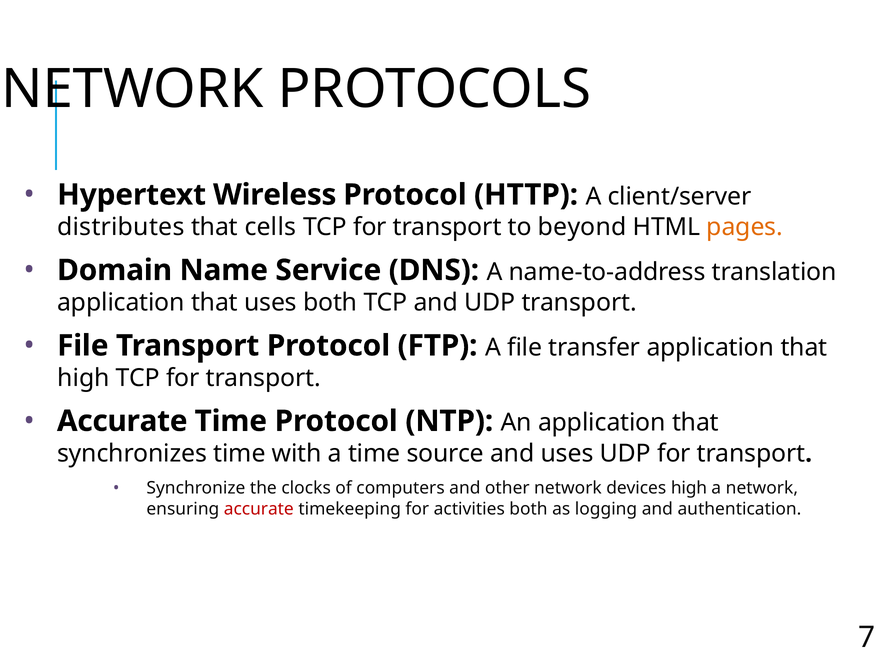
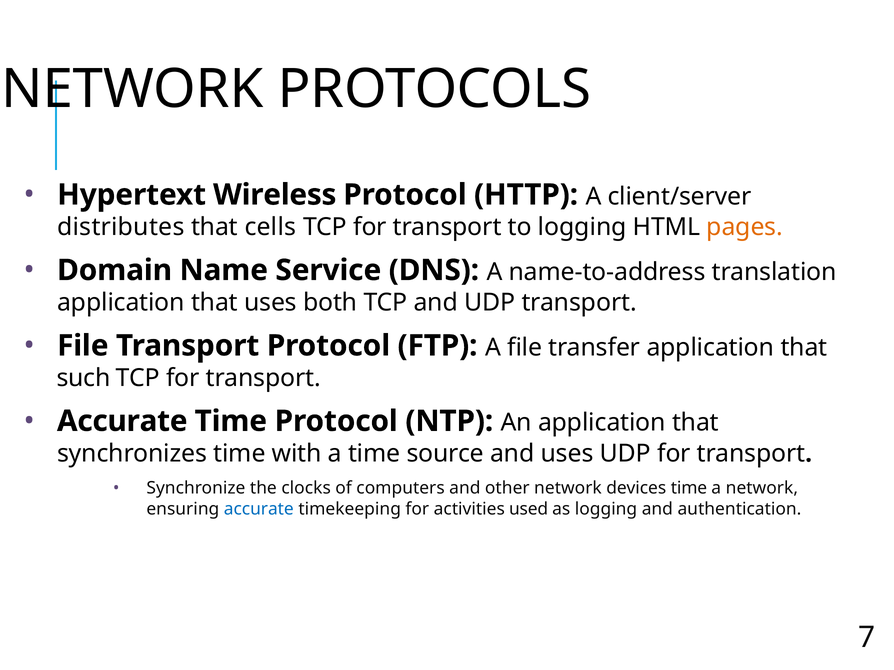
to beyond: beyond -> logging
high at (83, 378): high -> such
devices high: high -> time
accurate at (259, 509) colour: red -> blue
activities both: both -> used
